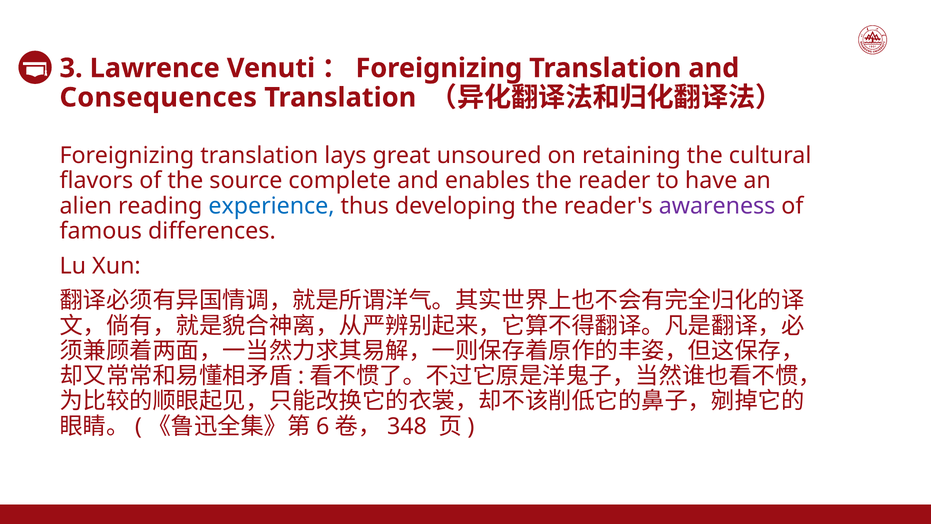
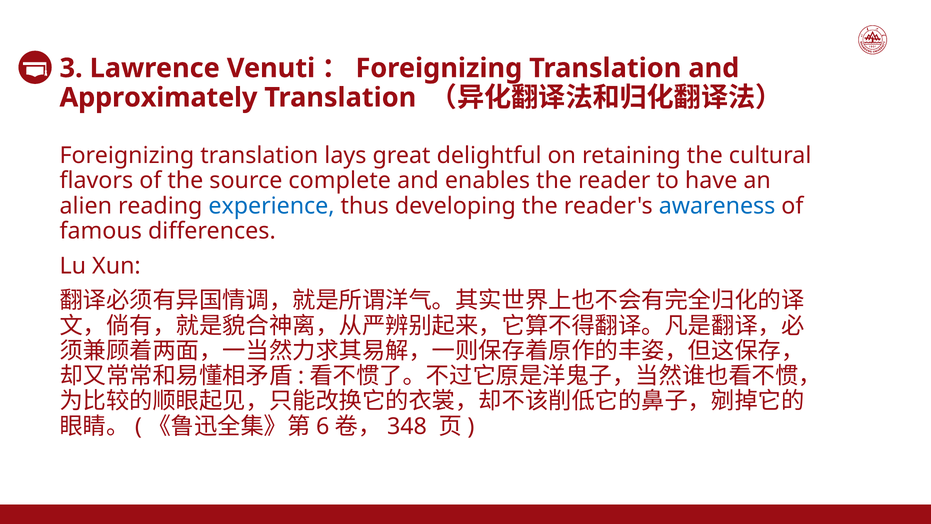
Consequences: Consequences -> Approximately
unsoured: unsoured -> delightful
awareness colour: purple -> blue
